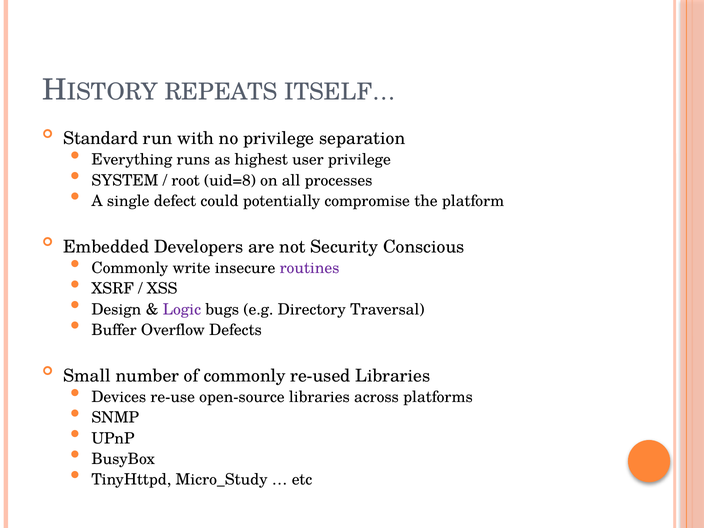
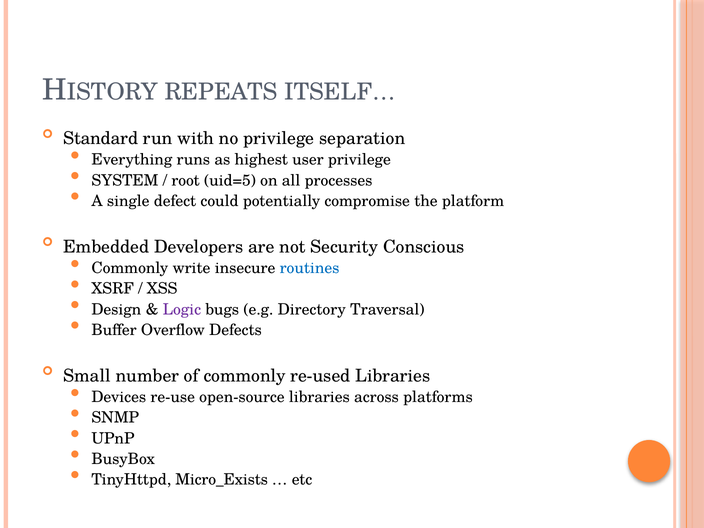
uid=8: uid=8 -> uid=5
routines colour: purple -> blue
Micro_Study: Micro_Study -> Micro_Exists
